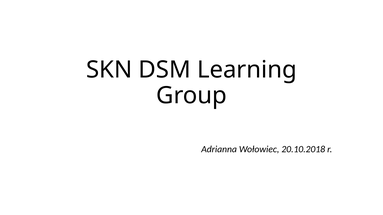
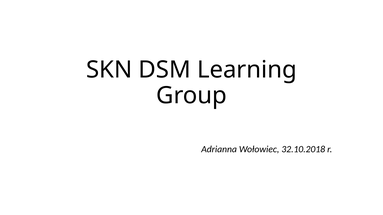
20.10.2018: 20.10.2018 -> 32.10.2018
